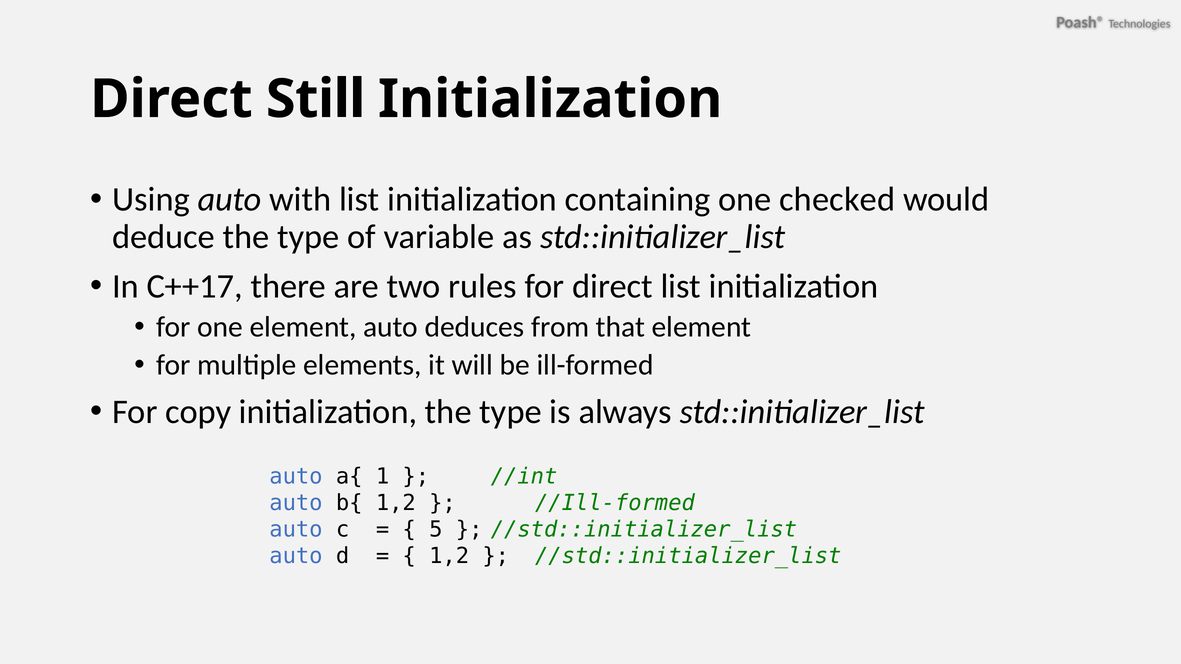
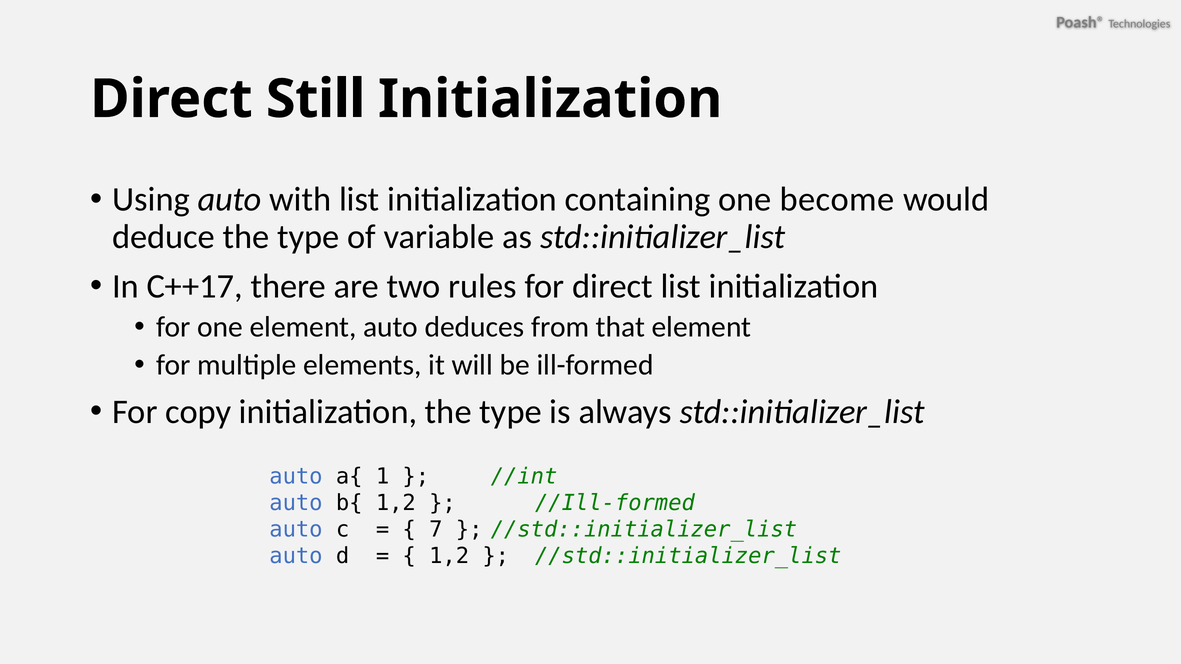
checked: checked -> become
5: 5 -> 7
